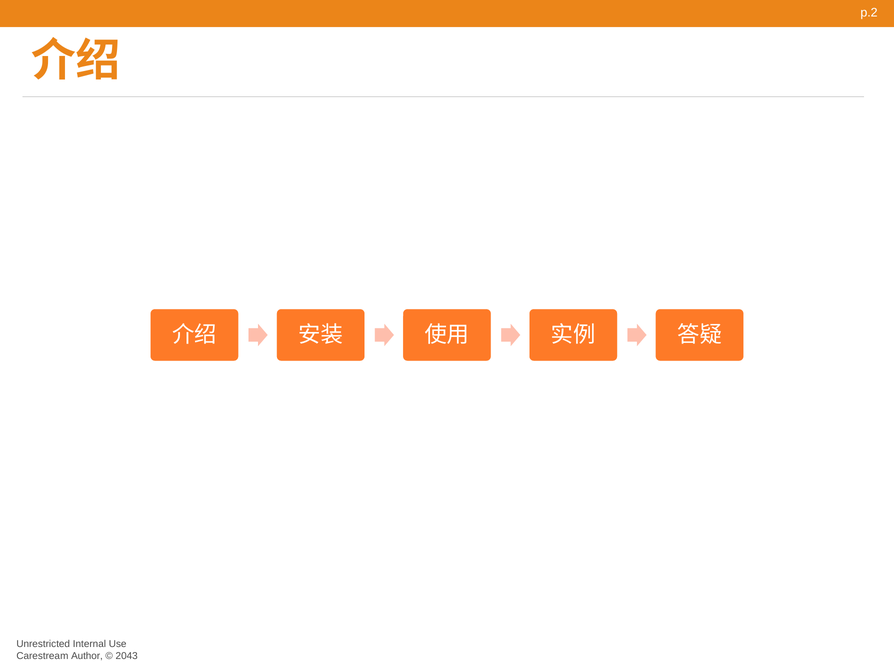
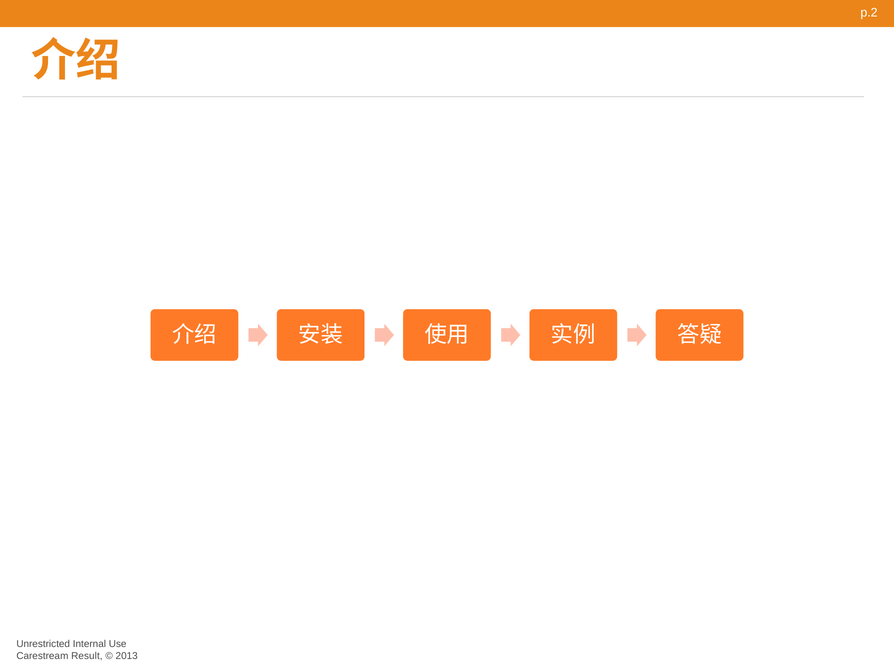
Author: Author -> Result
2043: 2043 -> 2013
